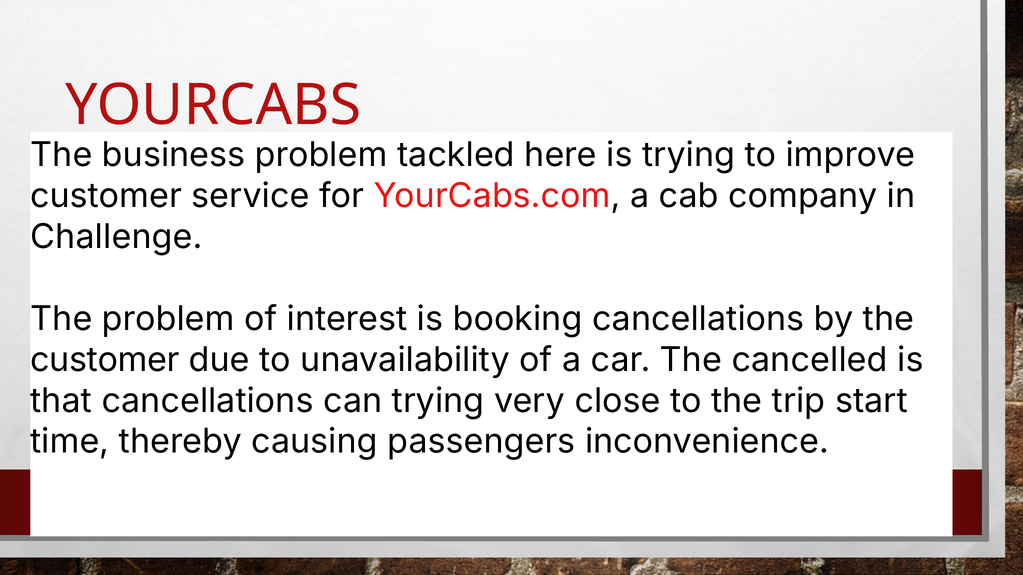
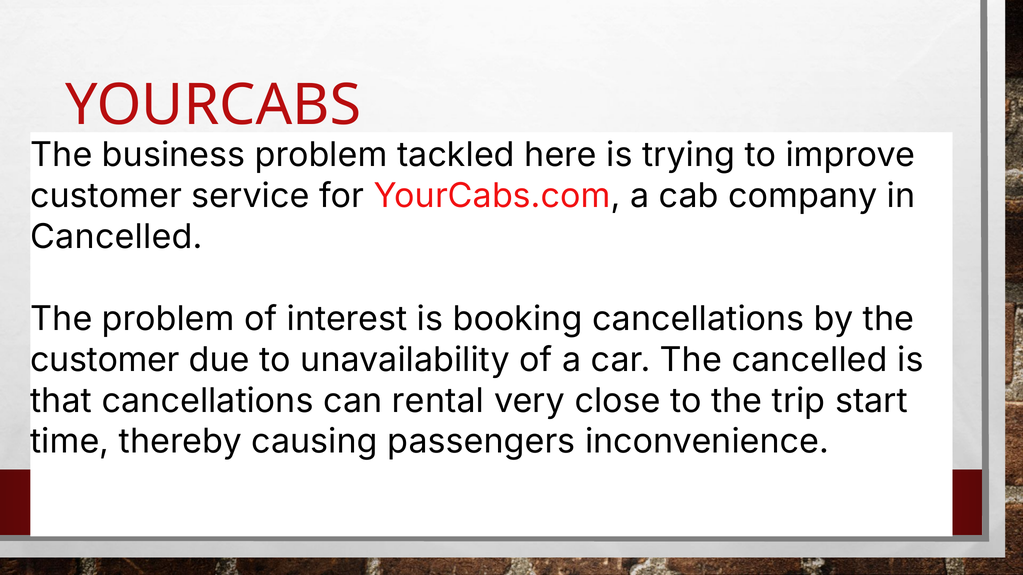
Challenge at (116, 237): Challenge -> Cancelled
can trying: trying -> rental
